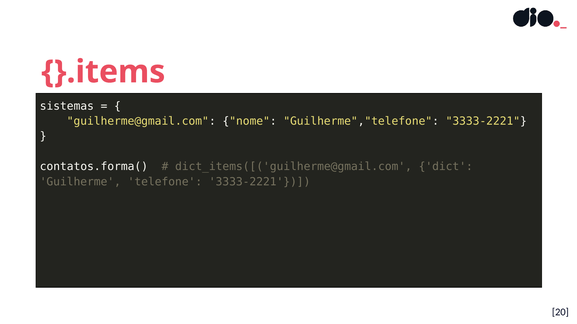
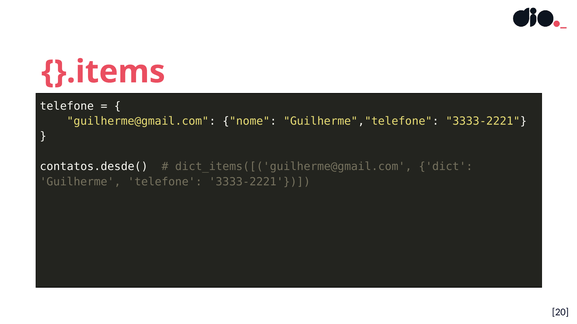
sistemas at (67, 106): sistemas -> telefone
contatos.forma(: contatos.forma( -> contatos.desde(
